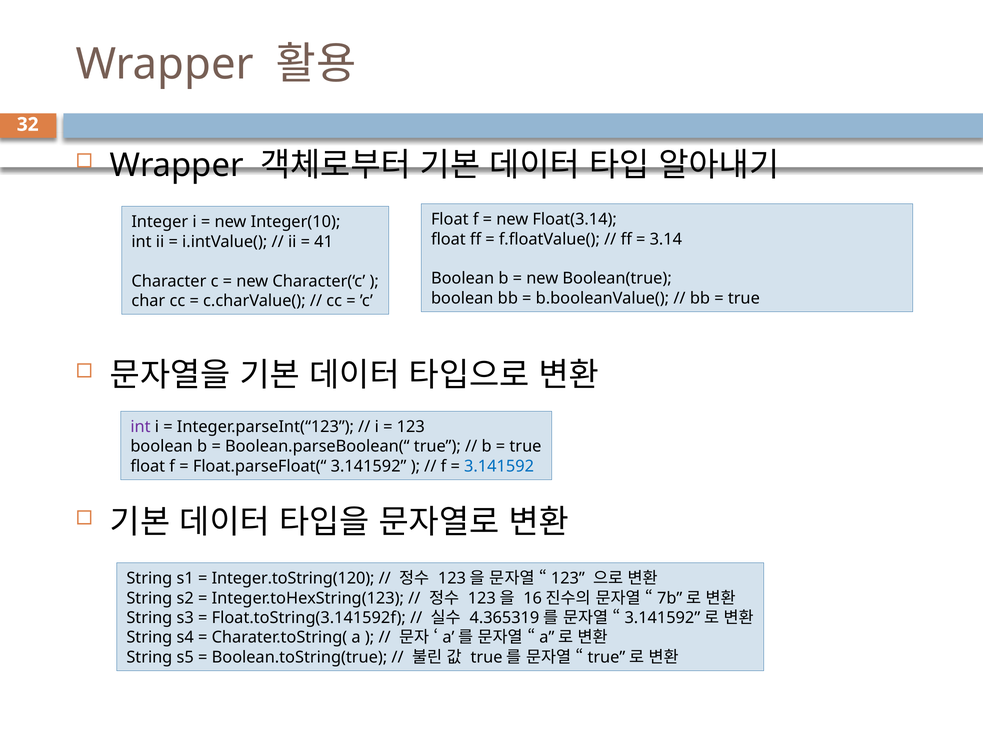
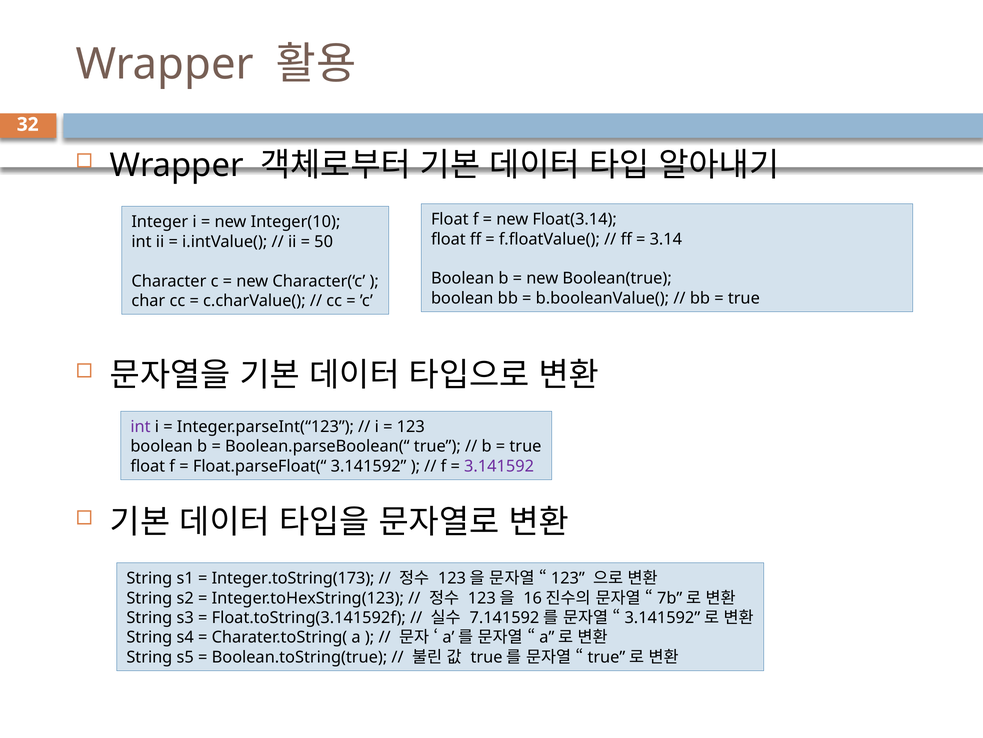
41: 41 -> 50
3.141592 at (499, 466) colour: blue -> purple
Integer.toString(120: Integer.toString(120 -> Integer.toString(173
4.365319: 4.365319 -> 7.141592
